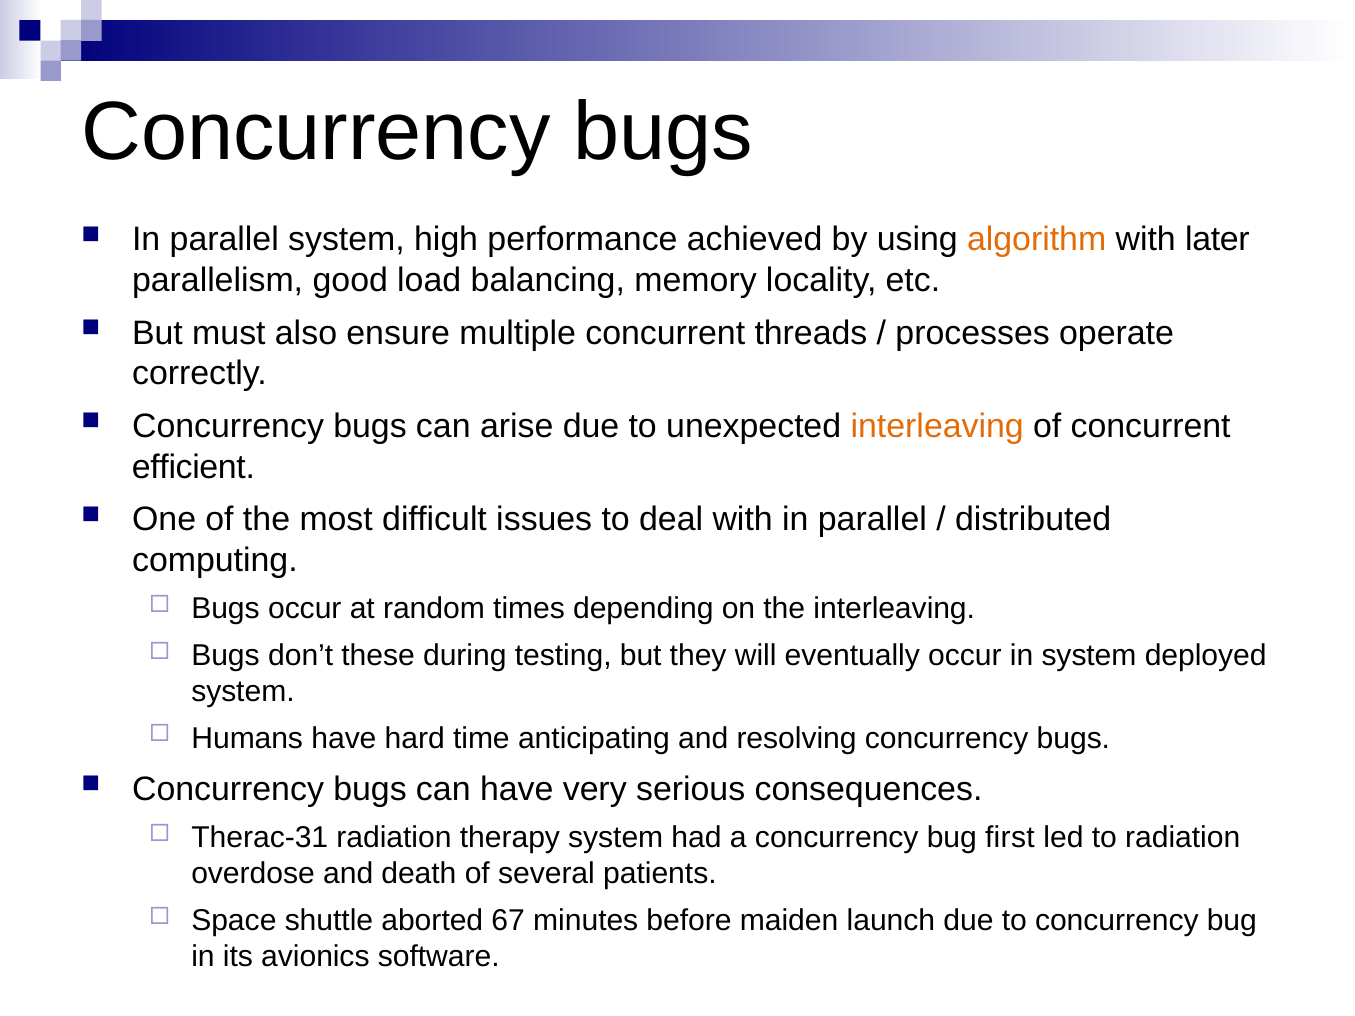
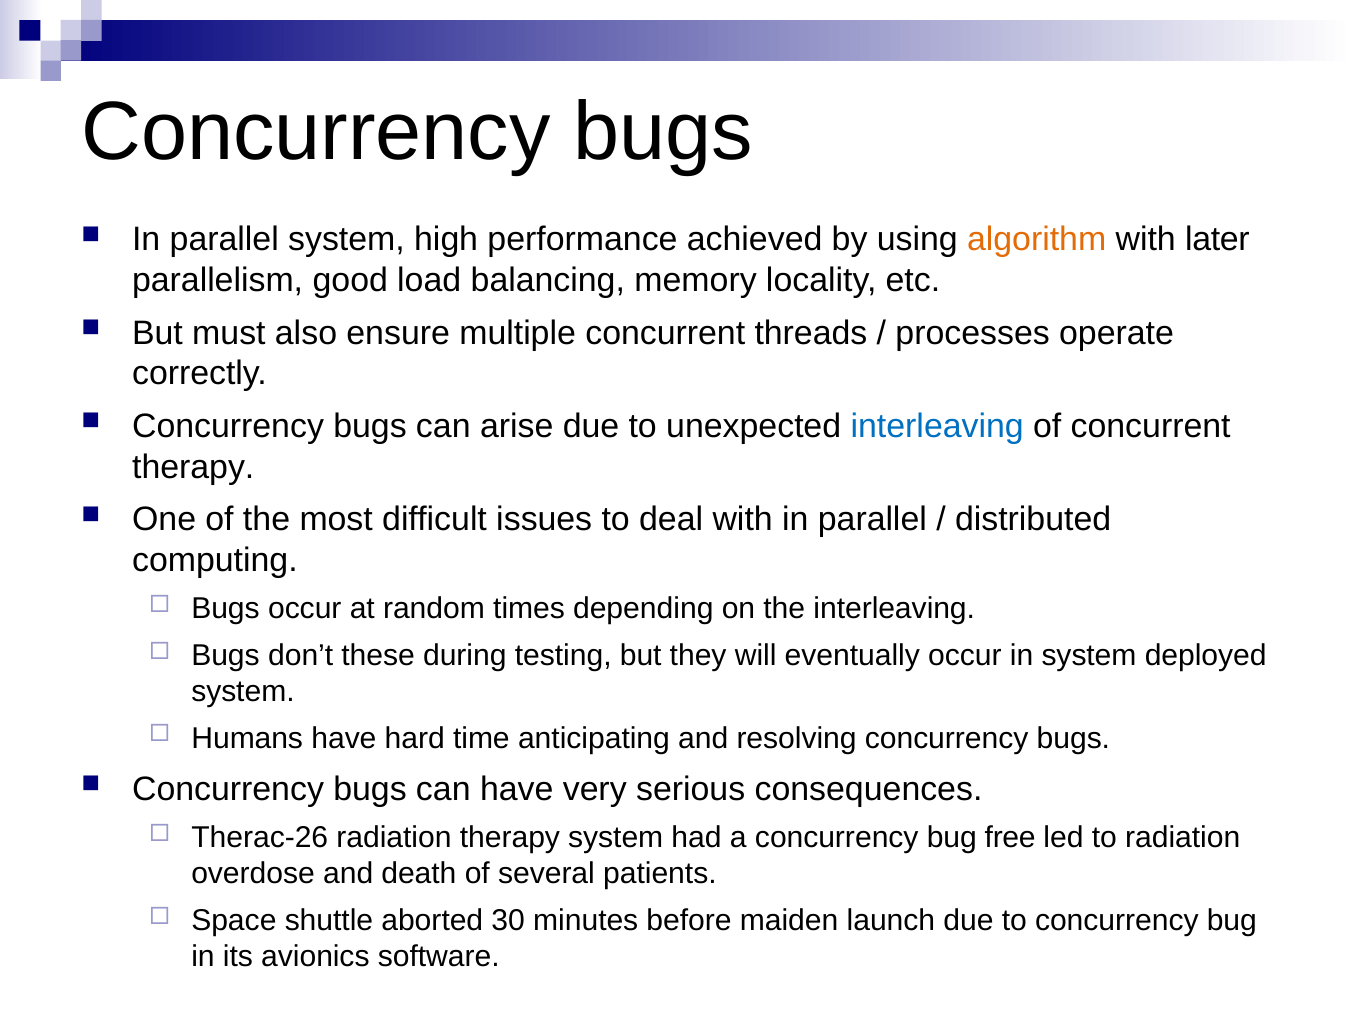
interleaving at (937, 426) colour: orange -> blue
efficient at (193, 467): efficient -> therapy
Therac-31: Therac-31 -> Therac-26
first: first -> free
67: 67 -> 30
